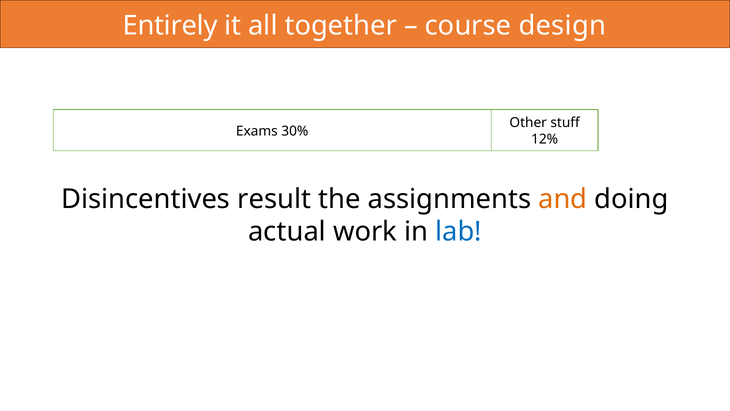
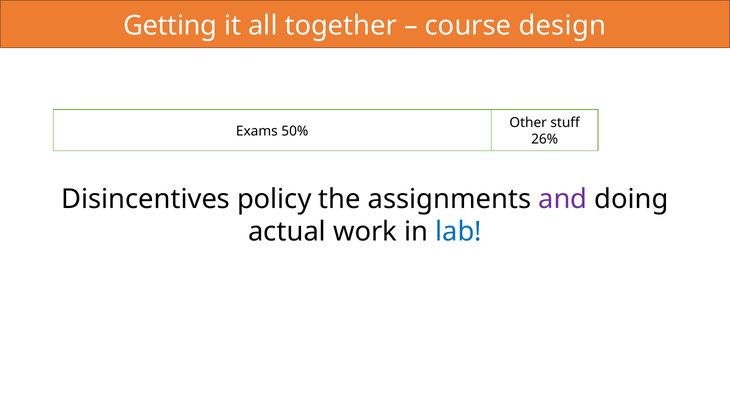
Entirely: Entirely -> Getting
30%: 30% -> 50%
12%: 12% -> 26%
result: result -> policy
and colour: orange -> purple
